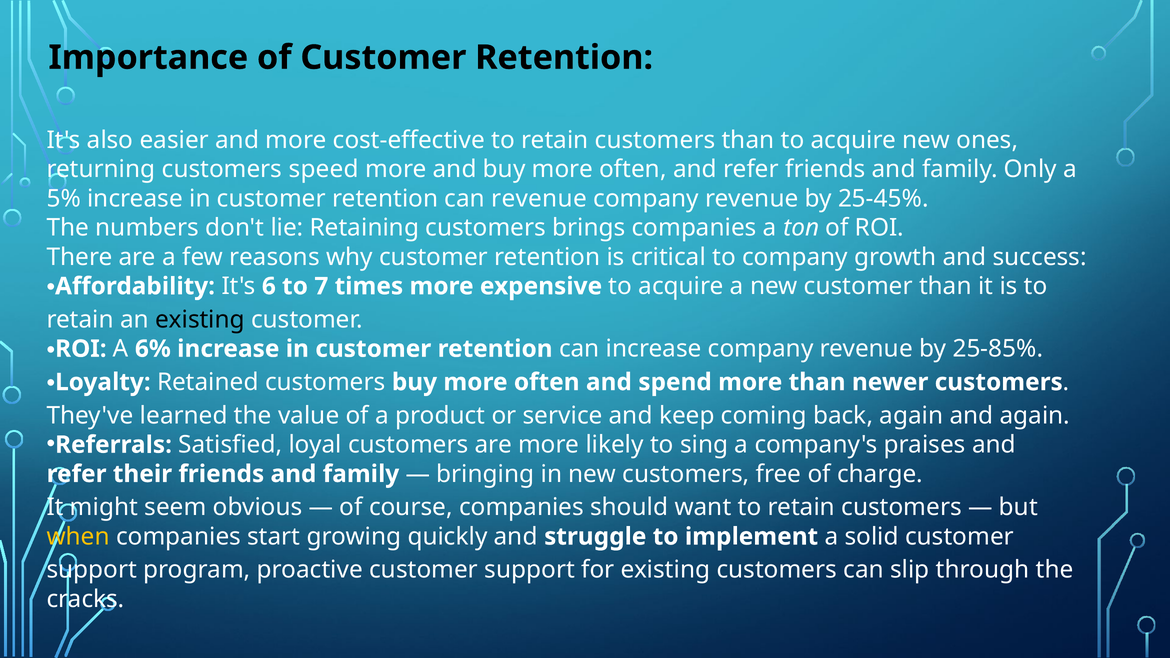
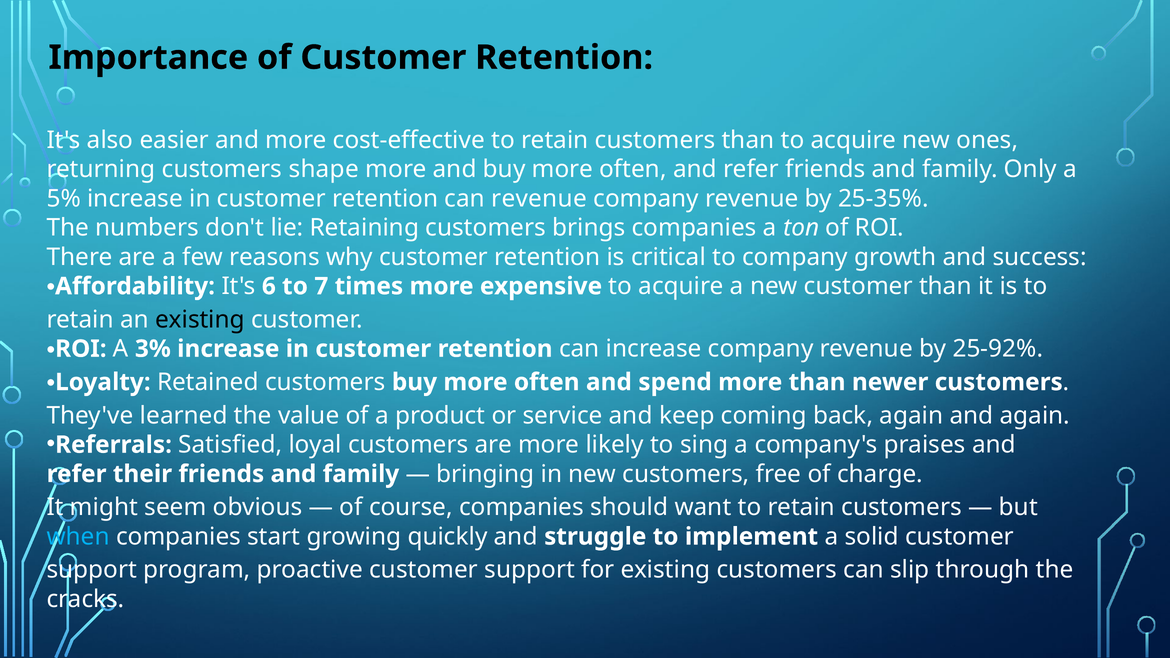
speed: speed -> shape
25-45%: 25-45% -> 25-35%
6%: 6% -> 3%
25-85%: 25-85% -> 25-92%
when colour: yellow -> light blue
